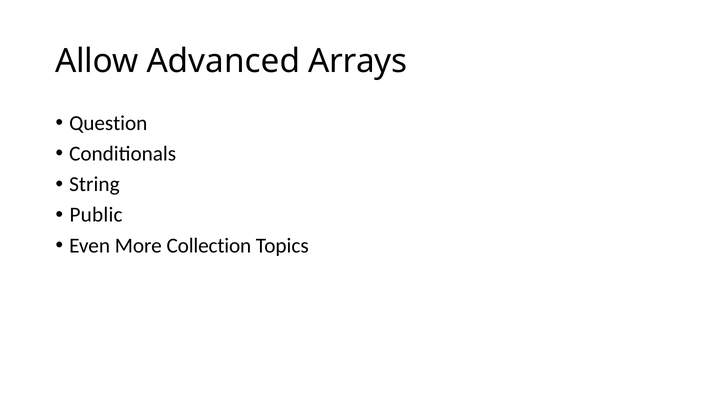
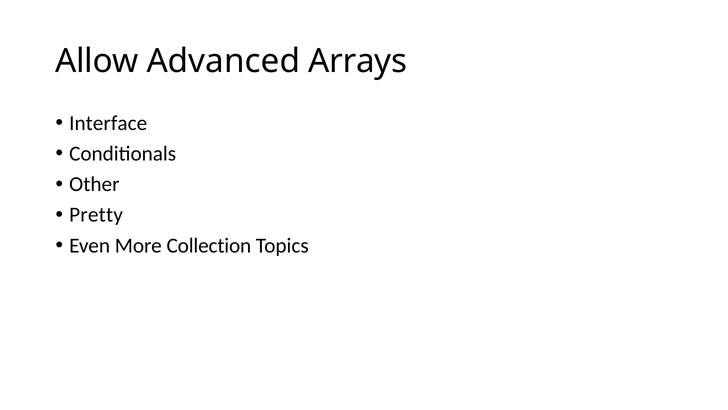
Question: Question -> Interface
String: String -> Other
Public: Public -> Pretty
